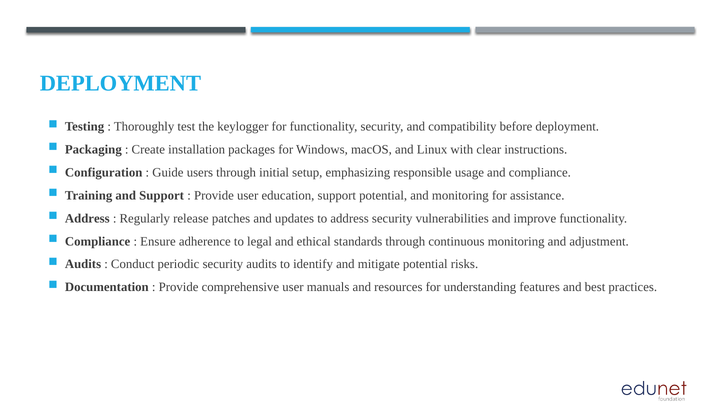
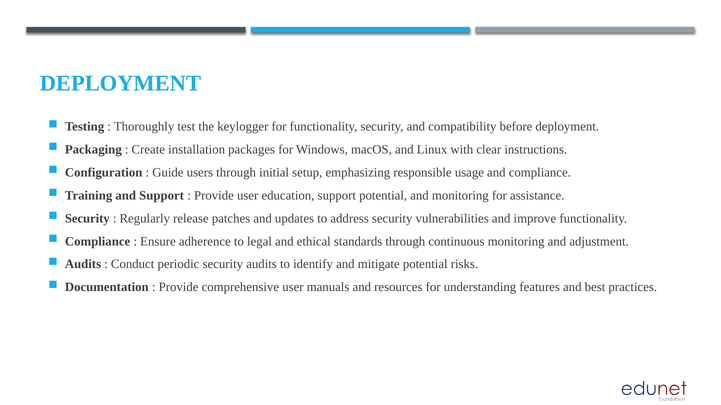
Address at (87, 219): Address -> Security
